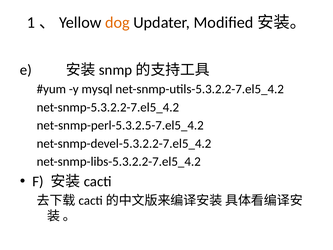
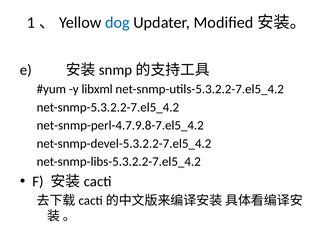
dog colour: orange -> blue
mysql: mysql -> libxml
net-snmp-perl-5.3.2.5-7.el5_4.2: net-snmp-perl-5.3.2.5-7.el5_4.2 -> net-snmp-perl-4.7.9.8-7.el5_4.2
